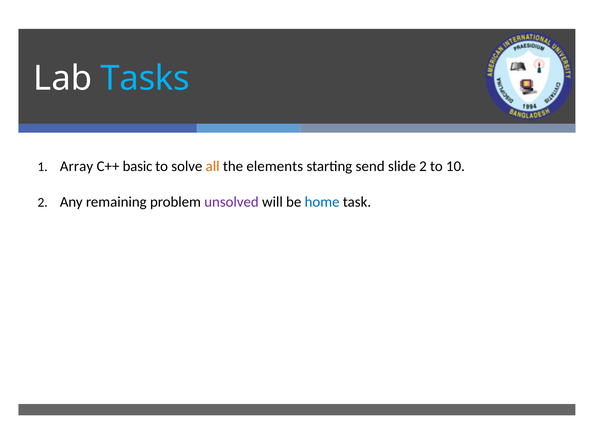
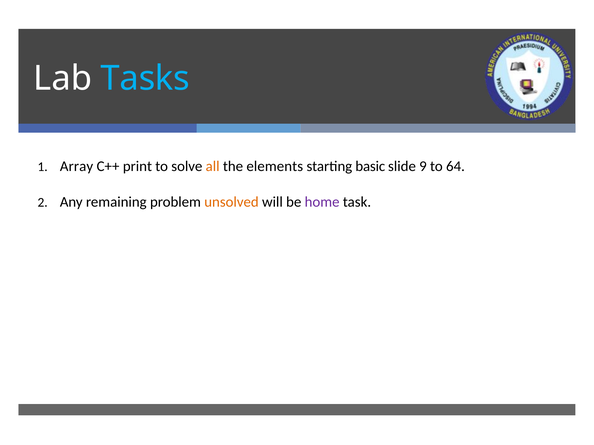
basic: basic -> print
send: send -> basic
slide 2: 2 -> 9
10: 10 -> 64
unsolved colour: purple -> orange
home colour: blue -> purple
